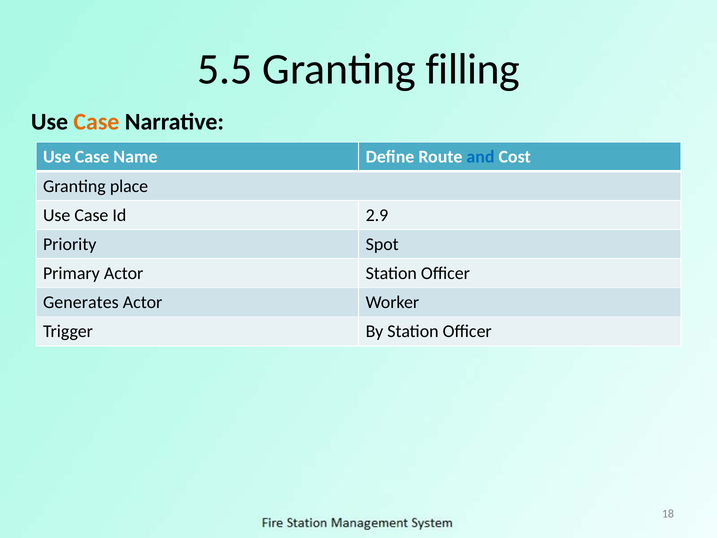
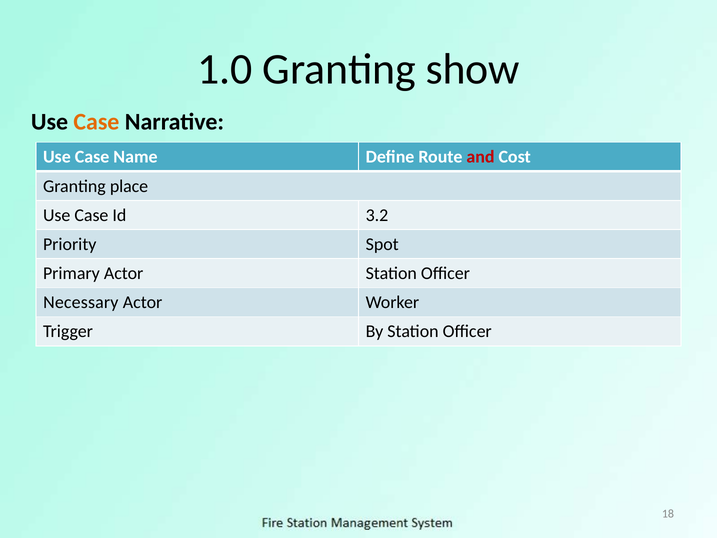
5.5: 5.5 -> 1.0
filling: filling -> show
and colour: blue -> red
2.9: 2.9 -> 3.2
Generates: Generates -> Necessary
